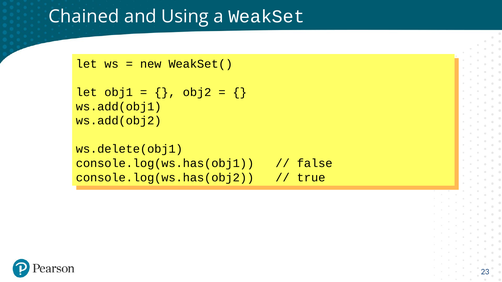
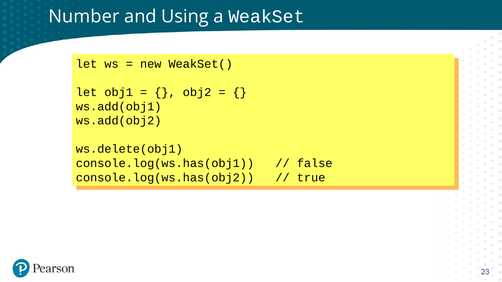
Chained: Chained -> Number
